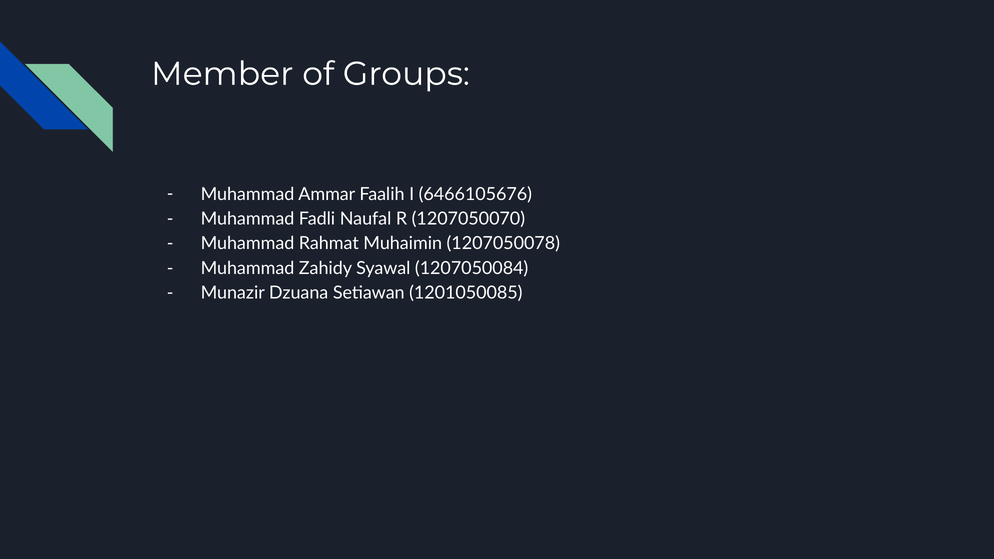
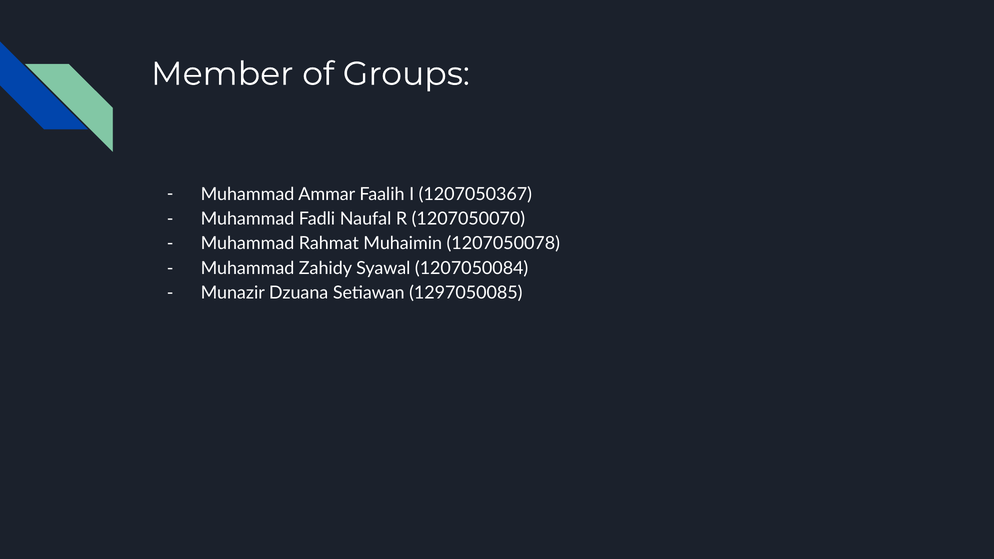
6466105676: 6466105676 -> 1207050367
1201050085: 1201050085 -> 1297050085
